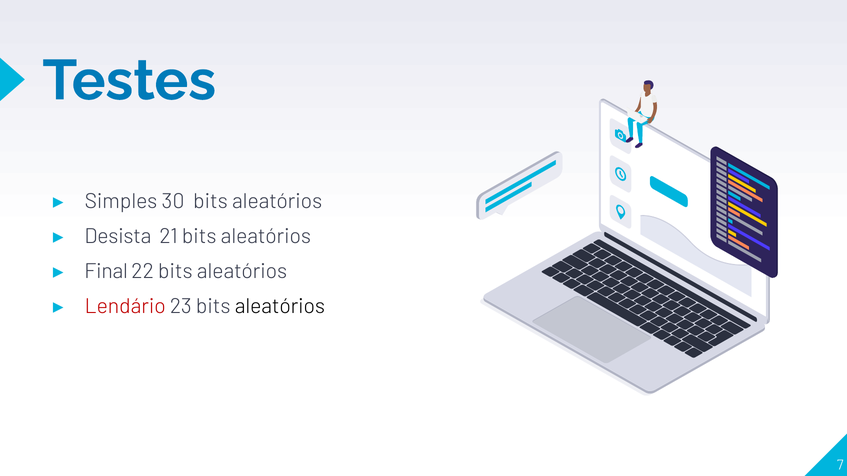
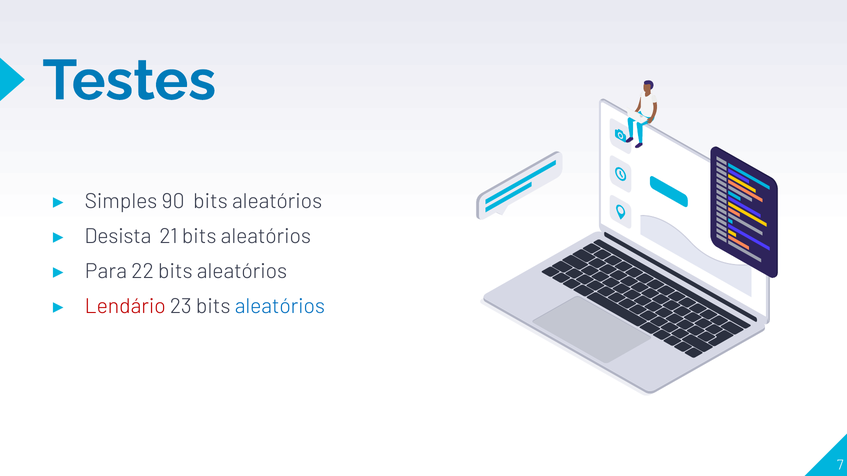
30: 30 -> 90
Final: Final -> Para
aleatórios at (280, 307) colour: black -> blue
